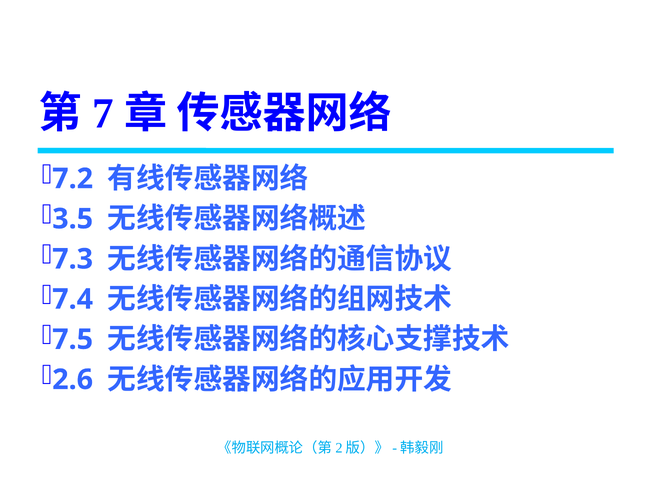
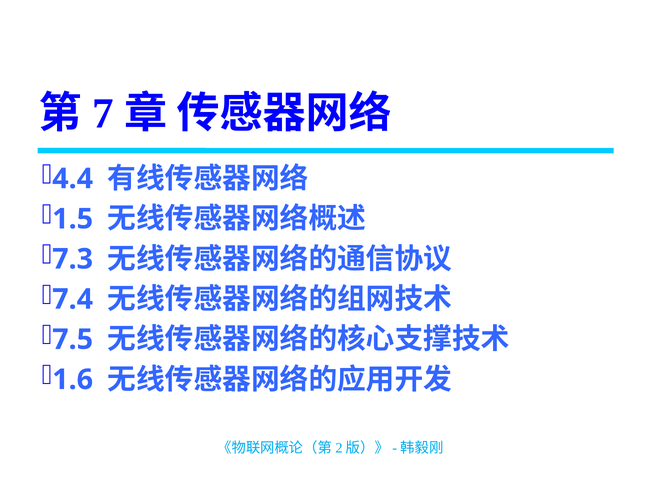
7.2: 7.2 -> 4.4
3.5: 3.5 -> 1.5
2.6: 2.6 -> 1.6
